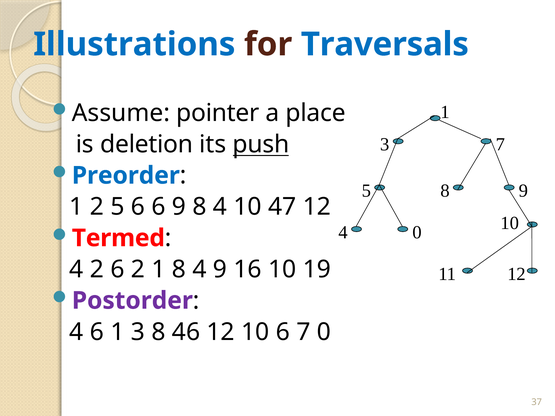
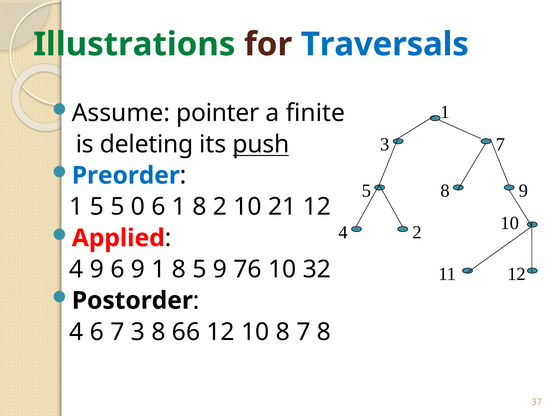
Illustrations colour: blue -> green
place: place -> finite
deletion: deletion -> deleting
1 2: 2 -> 5
5 6: 6 -> 0
6 9: 9 -> 1
4 at (220, 207): 4 -> 2
47: 47 -> 21
4 0: 0 -> 2
Termed: Termed -> Applied
4 2: 2 -> 9
6 2: 2 -> 9
1 8 4: 4 -> 5
16: 16 -> 76
19: 19 -> 32
Postorder colour: purple -> black
6 1: 1 -> 7
46: 46 -> 66
10 6: 6 -> 8
7 0: 0 -> 8
